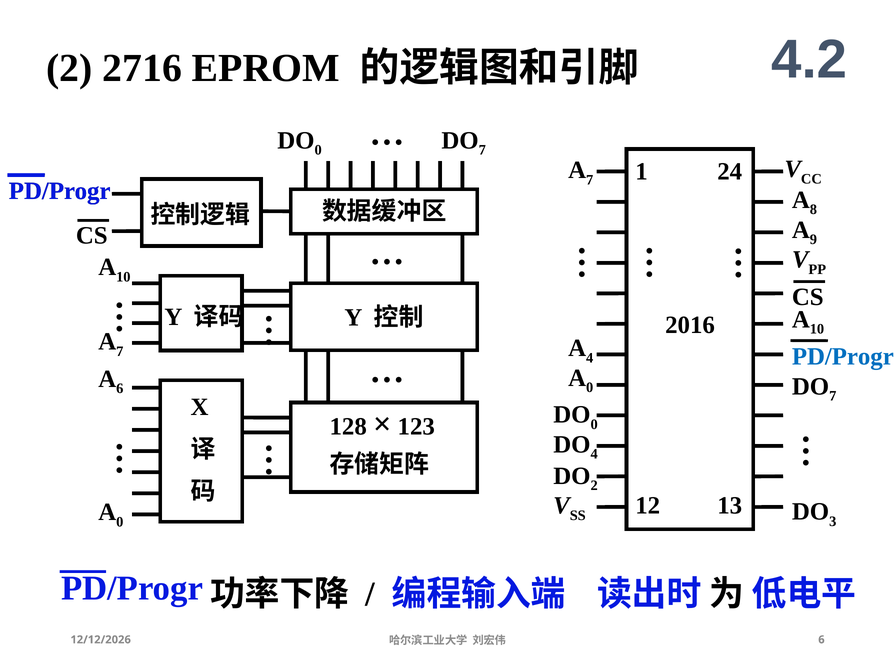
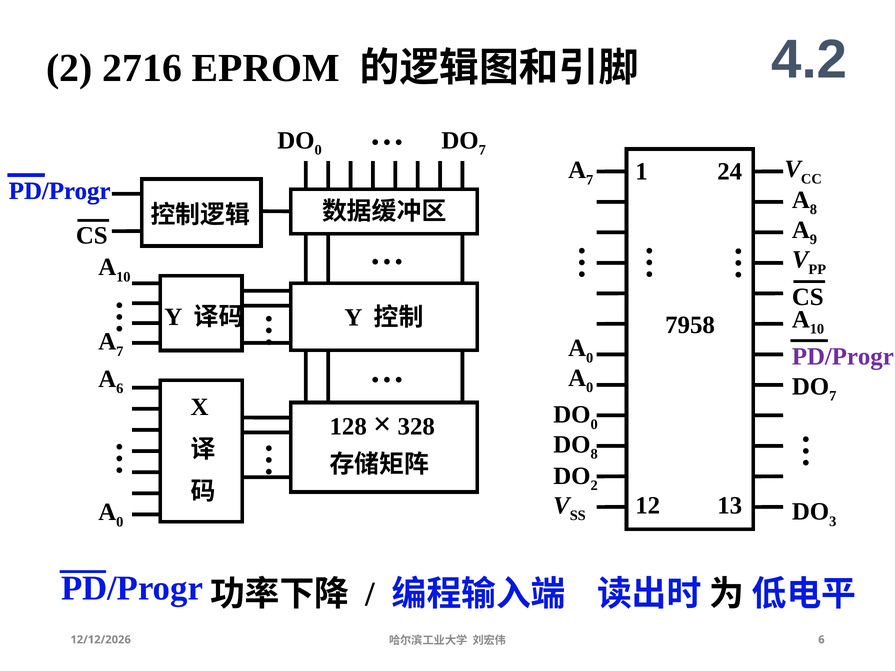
2016: 2016 -> 7958
4 at (590, 358): 4 -> 0
PD/Progr at (843, 357) colour: blue -> purple
123: 123 -> 328
4 at (594, 454): 4 -> 8
